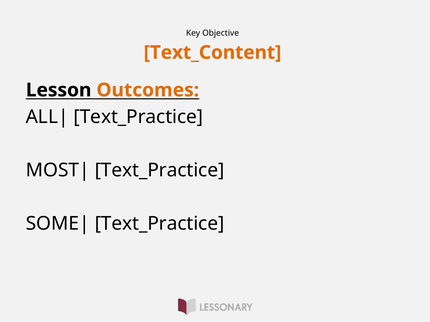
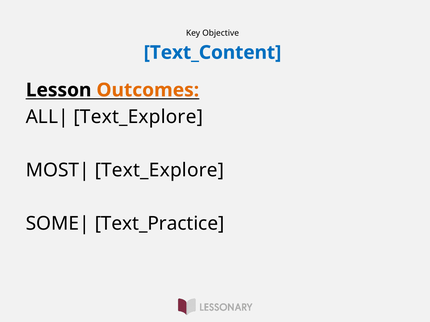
Text_Content colour: orange -> blue
Text_Practice at (138, 117): Text_Practice -> Text_Explore
Text_Practice at (160, 171): Text_Practice -> Text_Explore
